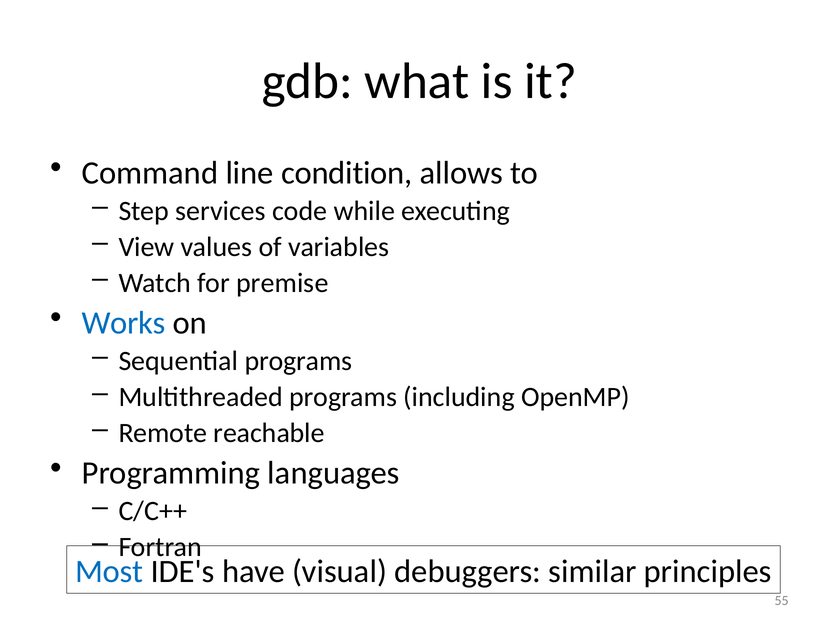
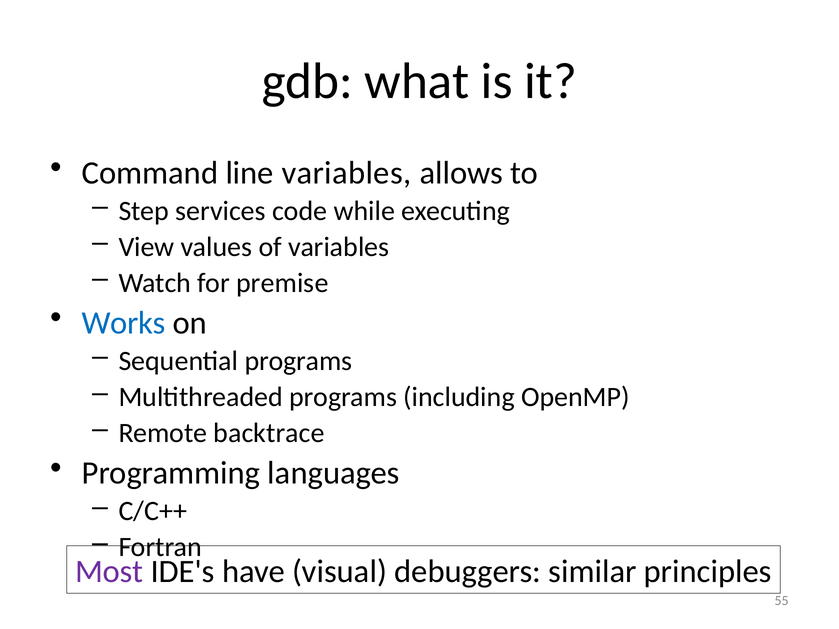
line condition: condition -> variables
reachable: reachable -> backtrace
Most colour: blue -> purple
